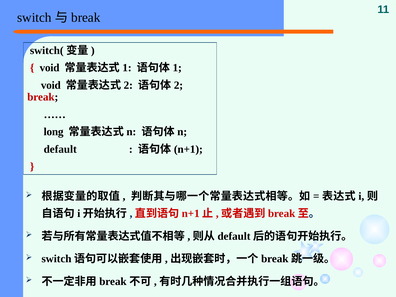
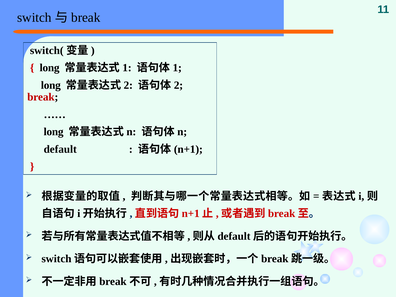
void at (50, 68): void -> long
void at (51, 85): void -> long
